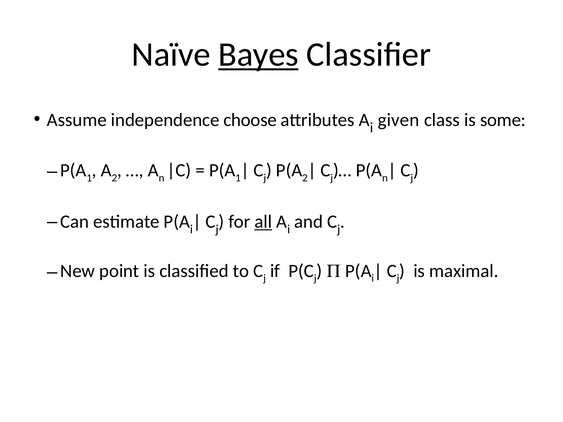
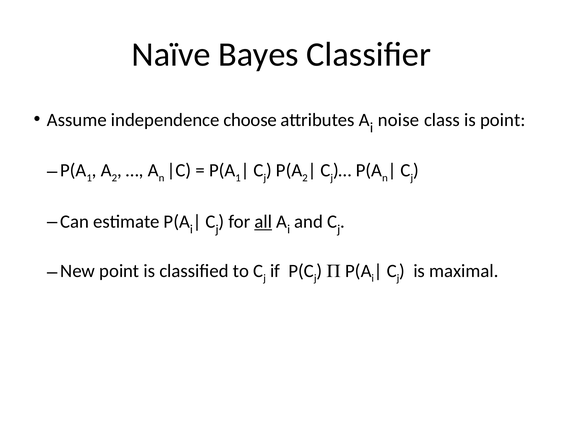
Bayes underline: present -> none
given: given -> noise
is some: some -> point
